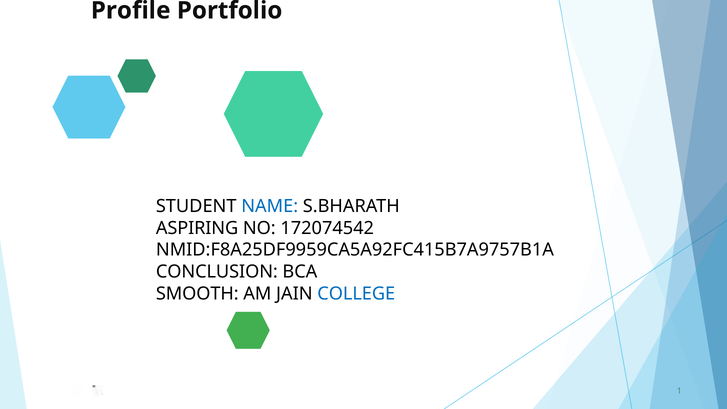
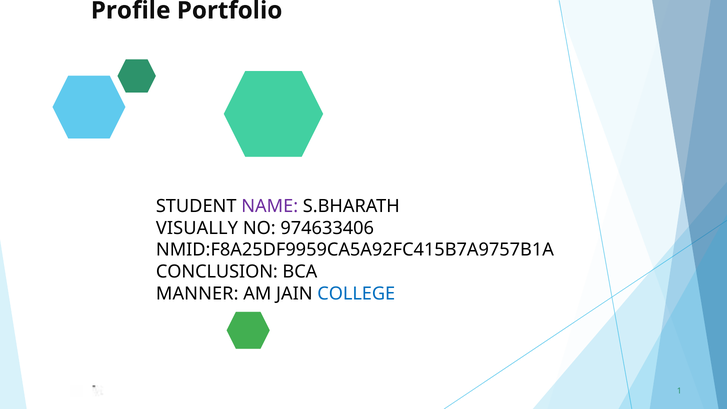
NAME colour: blue -> purple
ASPIRING: ASPIRING -> VISUALLY
172074542: 172074542 -> 974633406
SMOOTH: SMOOTH -> MANNER
